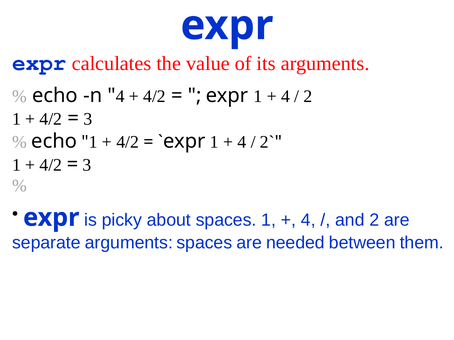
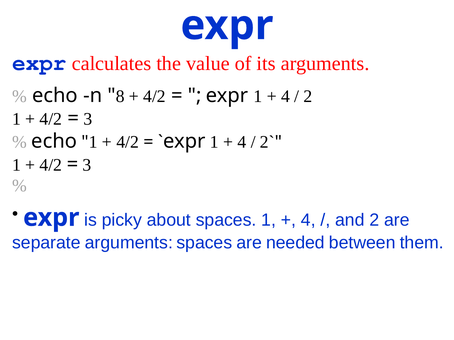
4 at (120, 96): 4 -> 8
